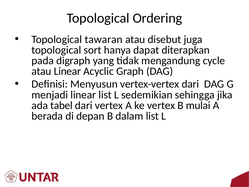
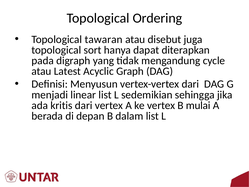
atau Linear: Linear -> Latest
tabel: tabel -> kritis
